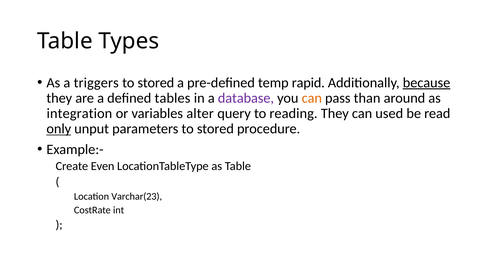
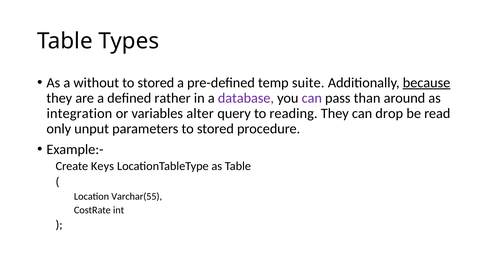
triggers: triggers -> without
rapid: rapid -> suite
tables: tables -> rather
can at (312, 98) colour: orange -> purple
used: used -> drop
only underline: present -> none
Even: Even -> Keys
Varchar(23: Varchar(23 -> Varchar(55
